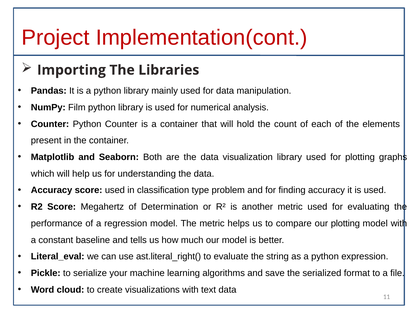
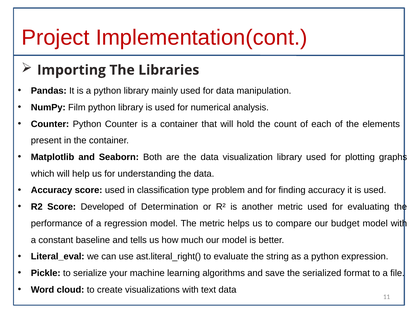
Megahertz: Megahertz -> Developed
our plotting: plotting -> budget
